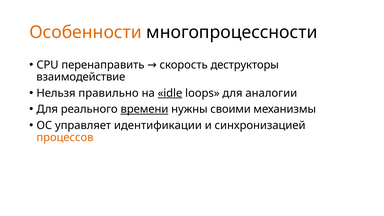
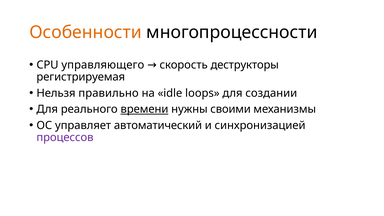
перенаправить: перенаправить -> управляющего
взаимодействие: взаимодействие -> регистрируемая
idle underline: present -> none
аналогии: аналогии -> создании
идентификации: идентификации -> автоматический
процессов colour: orange -> purple
